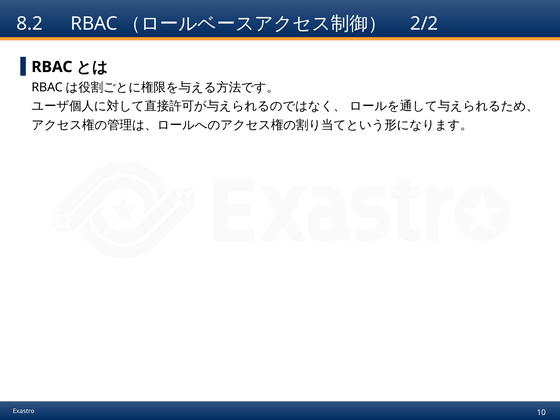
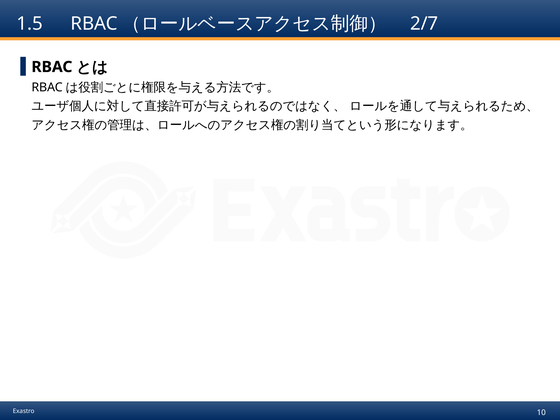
8.2: 8.2 -> 1.5
2/2: 2/2 -> 2/7
